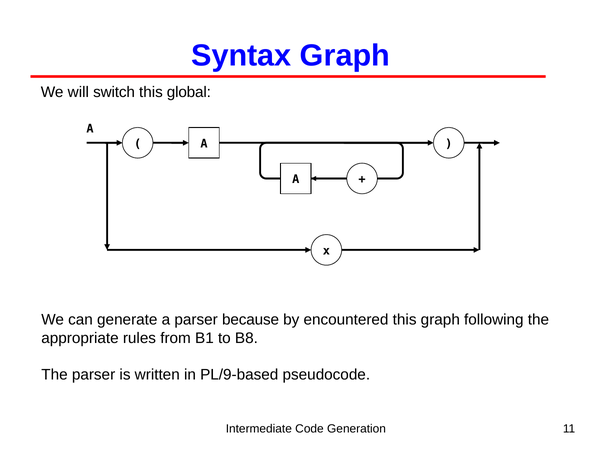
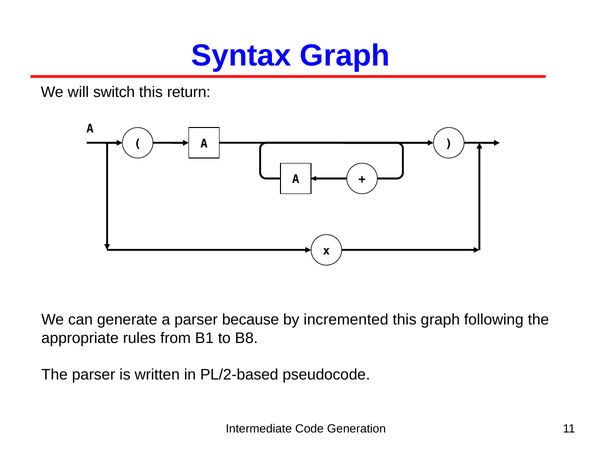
global: global -> return
encountered: encountered -> incremented
PL/9-based: PL/9-based -> PL/2-based
